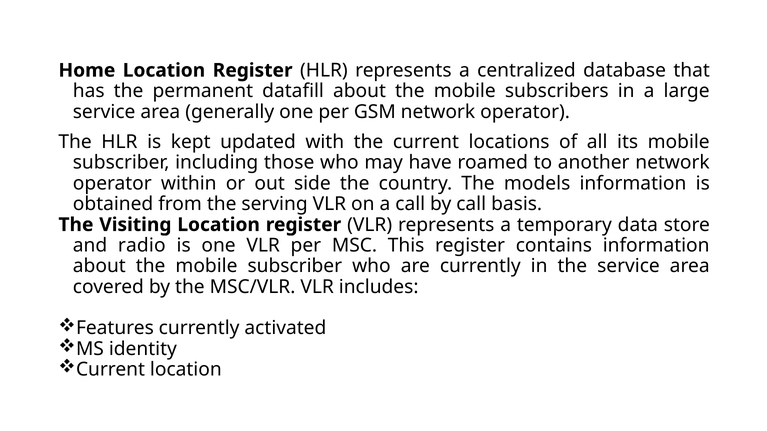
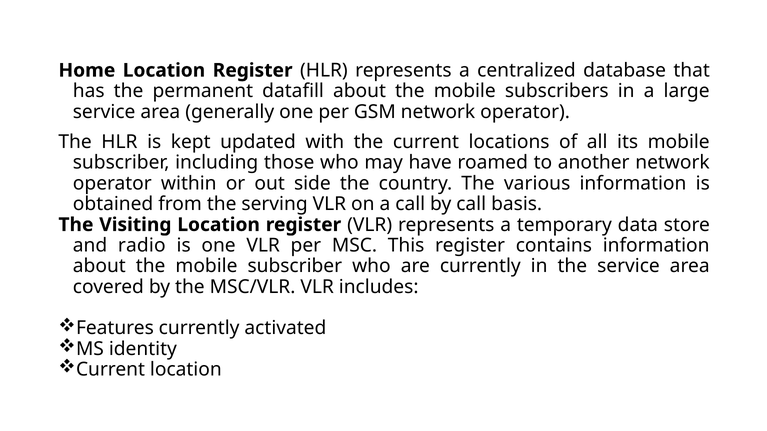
models: models -> various
